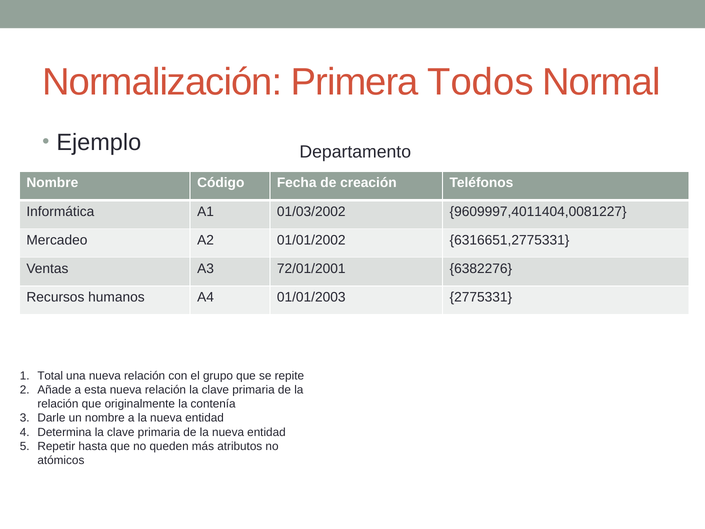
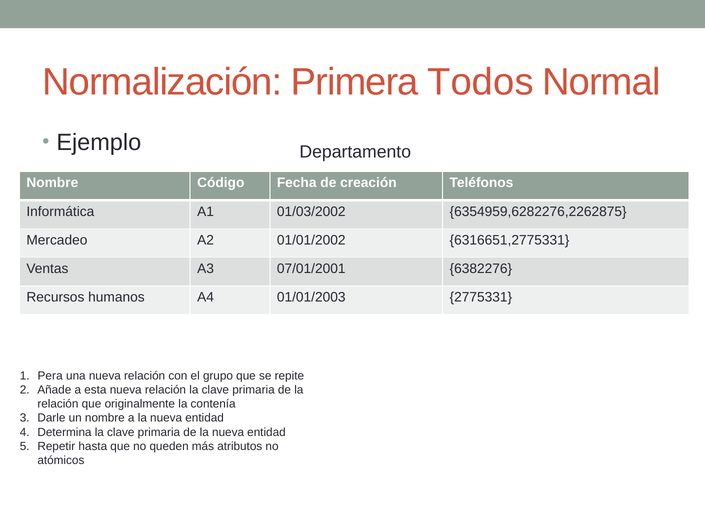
9609997,4011404,0081227: 9609997,4011404,0081227 -> 6354959,6282276,2262875
72/01/2001: 72/01/2001 -> 07/01/2001
Total: Total -> Pera
